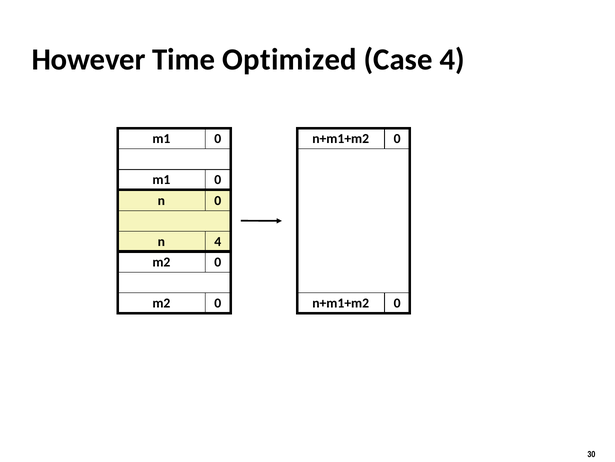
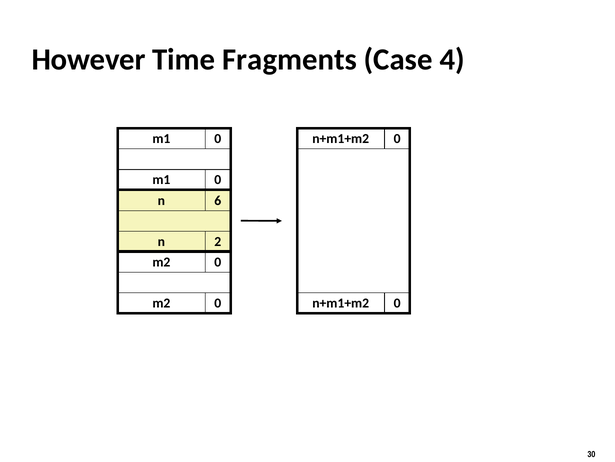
Optimized: Optimized -> Fragments
n 0: 0 -> 6
n 4: 4 -> 2
